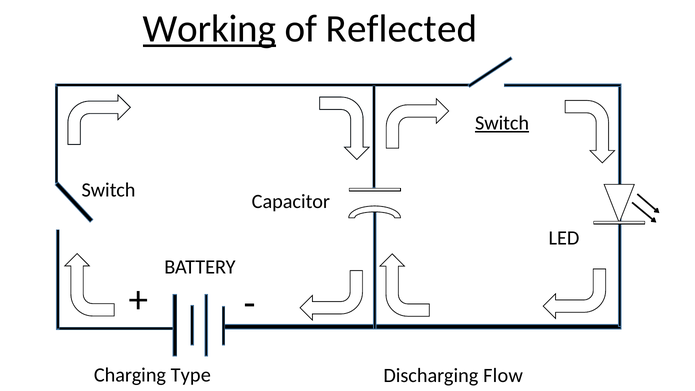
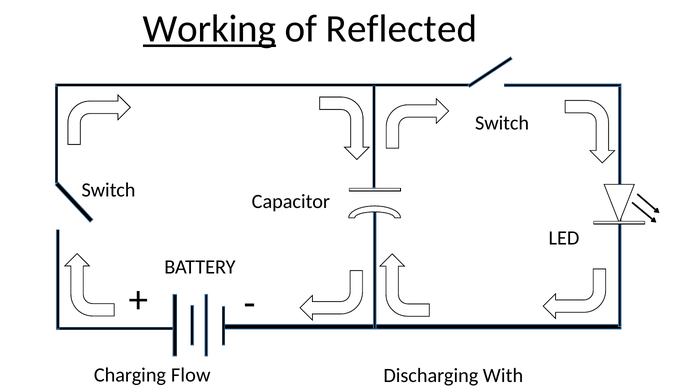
Switch at (502, 123) underline: present -> none
Type: Type -> Flow
Flow: Flow -> With
